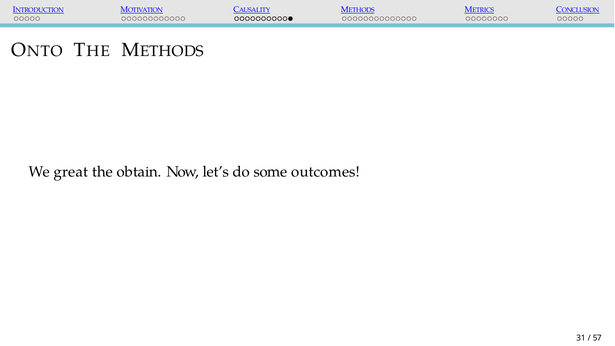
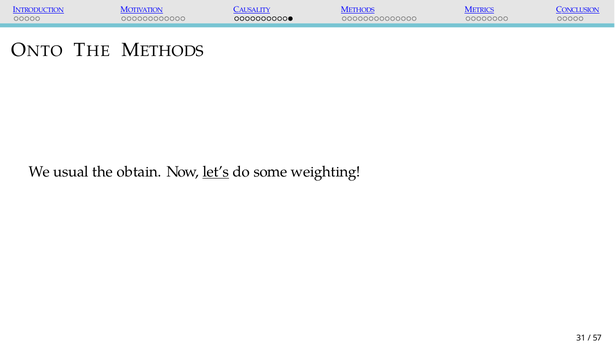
great: great -> usual
let’s underline: none -> present
outcomes: outcomes -> weighting
